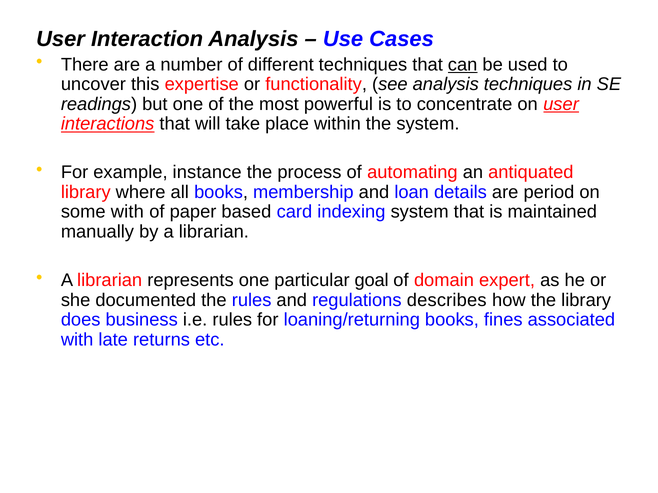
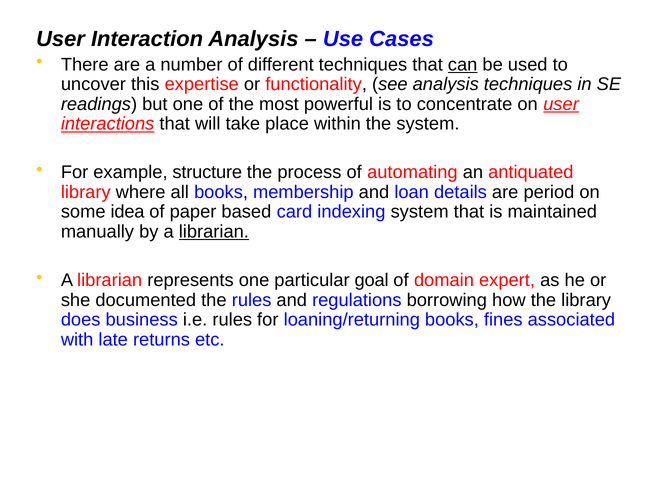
instance: instance -> structure
some with: with -> idea
librarian at (214, 232) underline: none -> present
describes: describes -> borrowing
